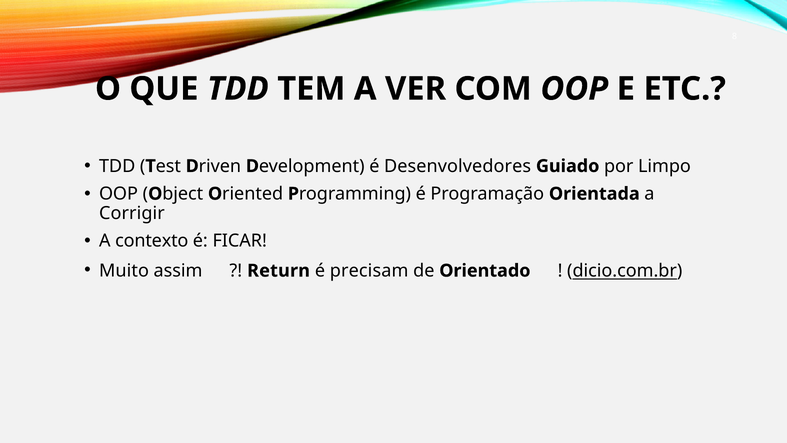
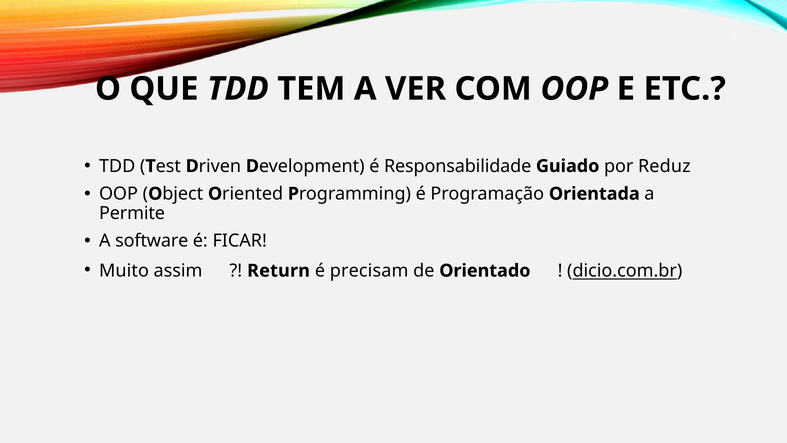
Desenvolvedores: Desenvolvedores -> Responsabilidade
Limpo: Limpo -> Reduz
Corrigir: Corrigir -> Permite
contexto: contexto -> software
